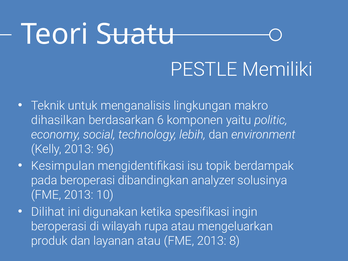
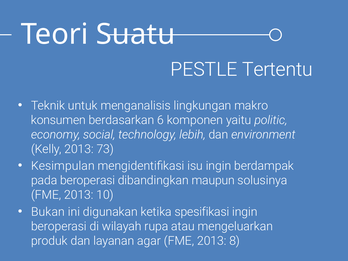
Memiliki: Memiliki -> Tertentu
dihasilkan: dihasilkan -> konsumen
96: 96 -> 73
isu topik: topik -> ingin
analyzer: analyzer -> maupun
Dilihat: Dilihat -> Bukan
layanan atau: atau -> agar
